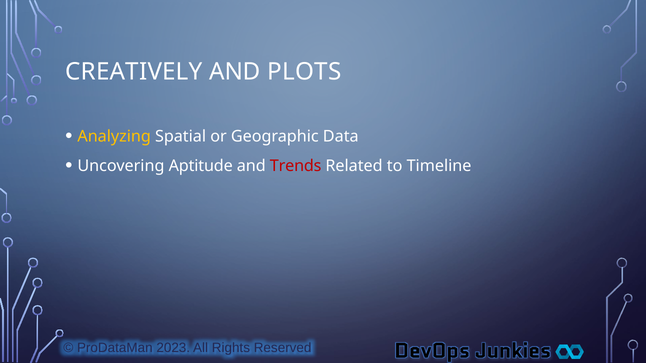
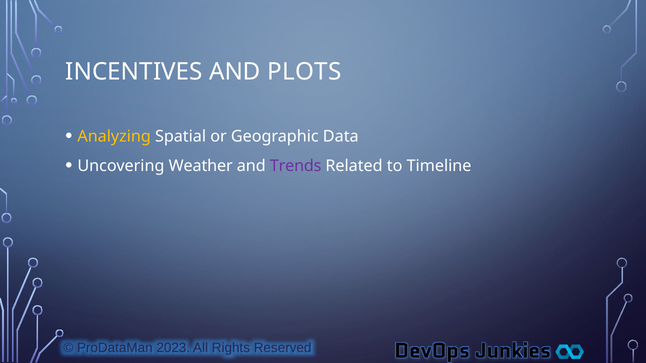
CREATIVELY: CREATIVELY -> INCENTIVES
Aptitude: Aptitude -> Weather
Trends colour: red -> purple
